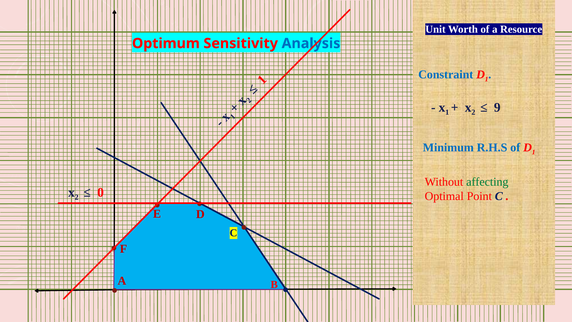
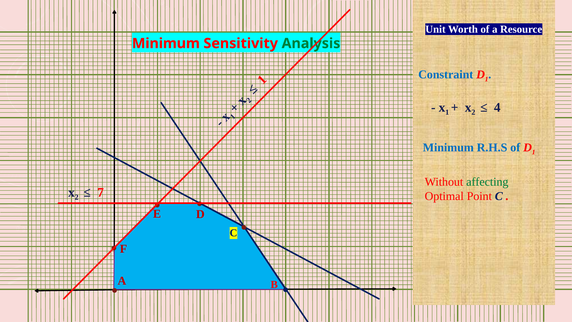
Optimum at (166, 43): Optimum -> Minimum
Analysis colour: blue -> green
9: 9 -> 4
0: 0 -> 7
